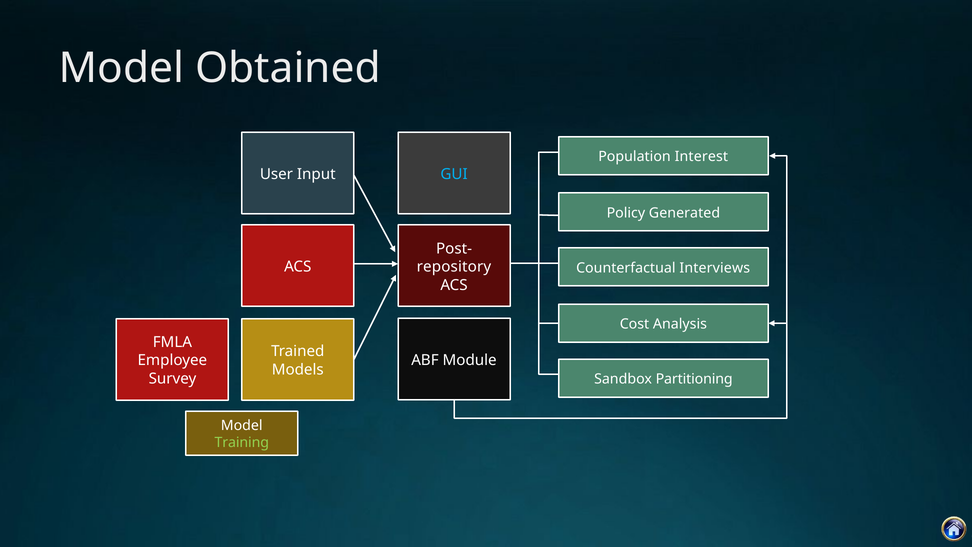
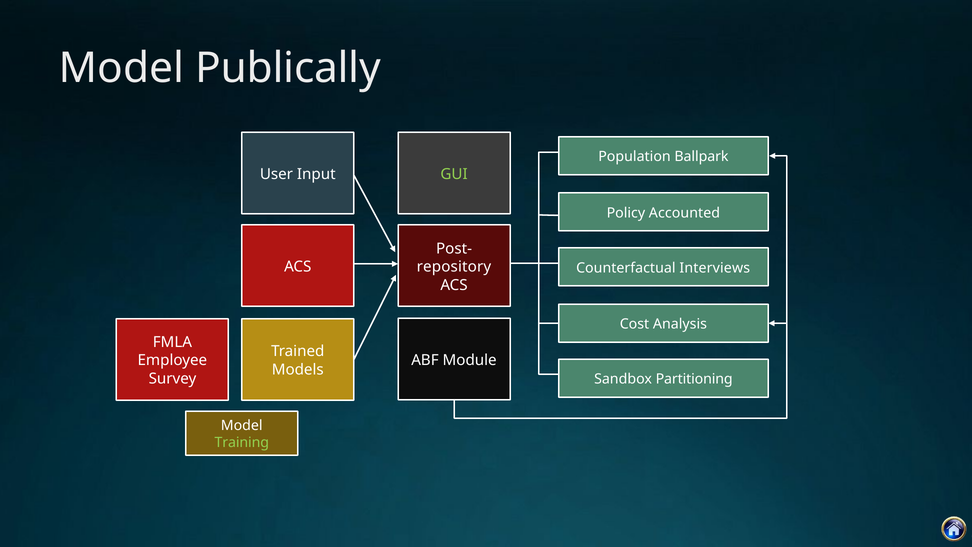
Obtained: Obtained -> Publically
Interest: Interest -> Ballpark
GUI colour: light blue -> light green
Generated: Generated -> Accounted
